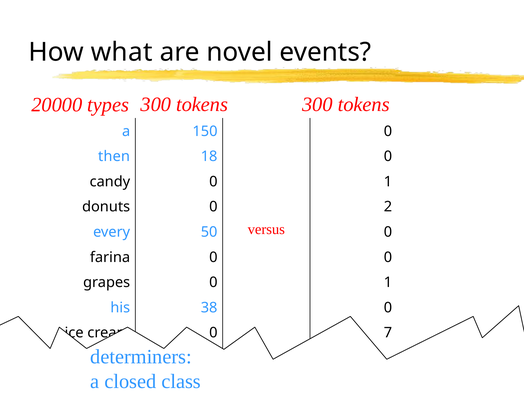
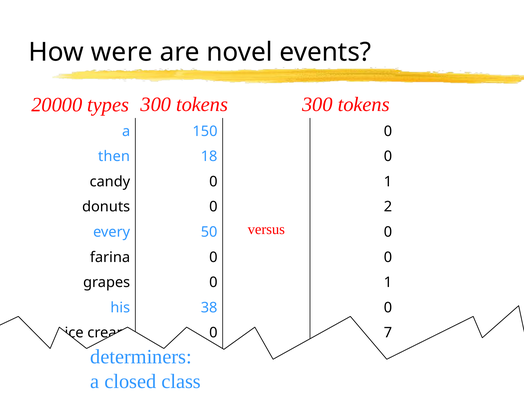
what: what -> were
